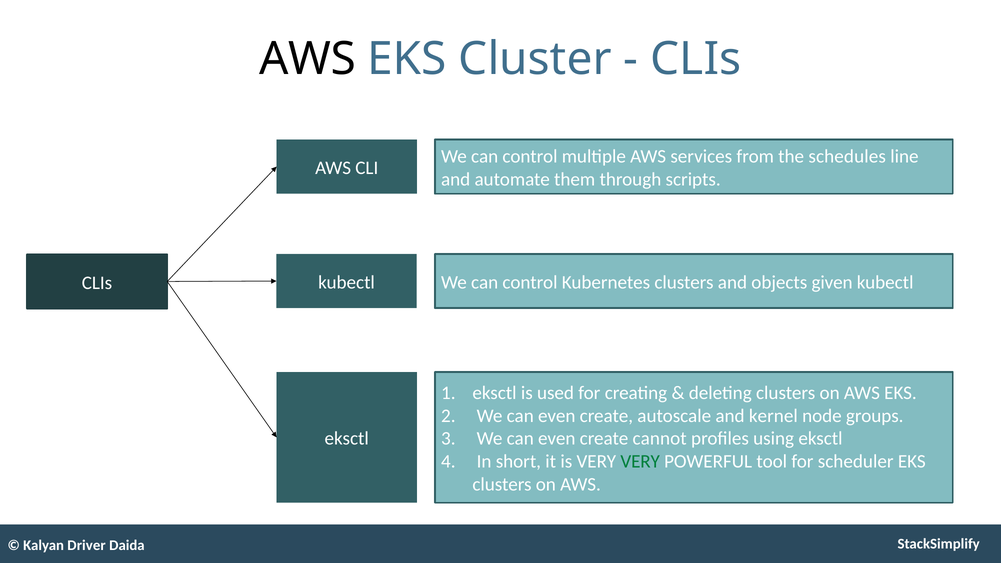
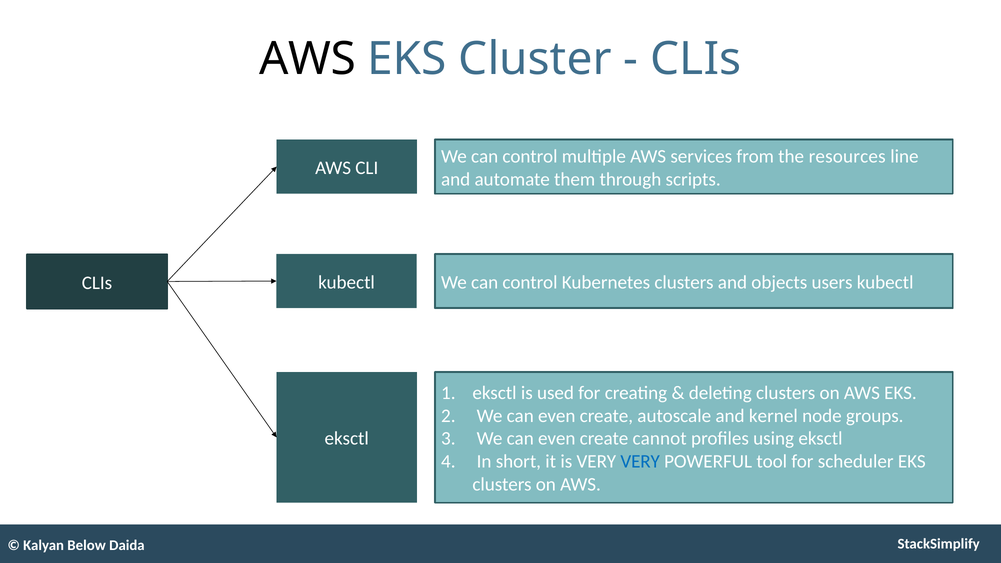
schedules: schedules -> resources
given: given -> users
VERY at (640, 462) colour: green -> blue
Driver: Driver -> Below
